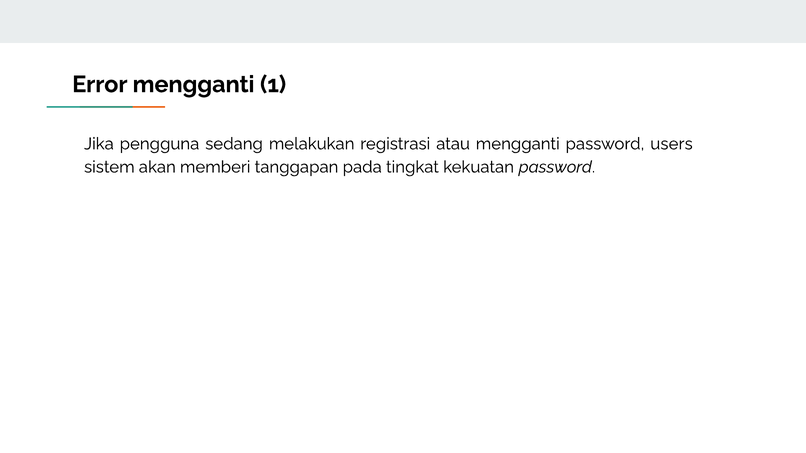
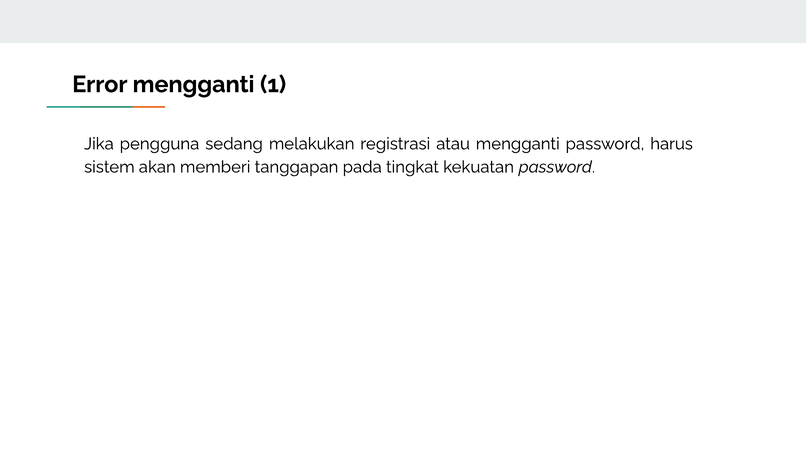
users: users -> harus
